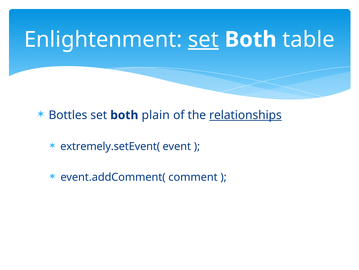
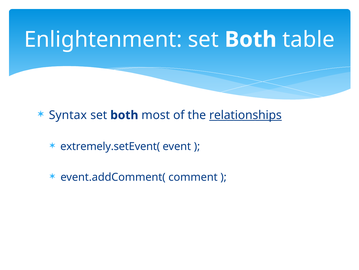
set at (203, 39) underline: present -> none
Bottles: Bottles -> Syntax
plain: plain -> most
